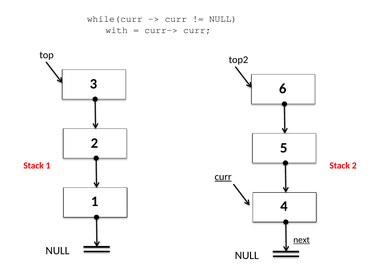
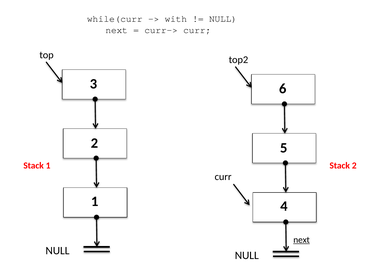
curr at (176, 19): curr -> with
with at (117, 30): with -> next
curr at (223, 177) underline: present -> none
